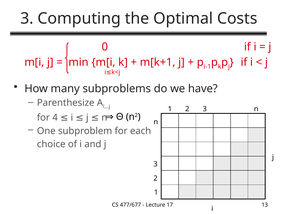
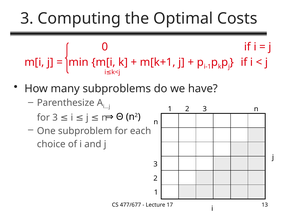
for 4: 4 -> 3
